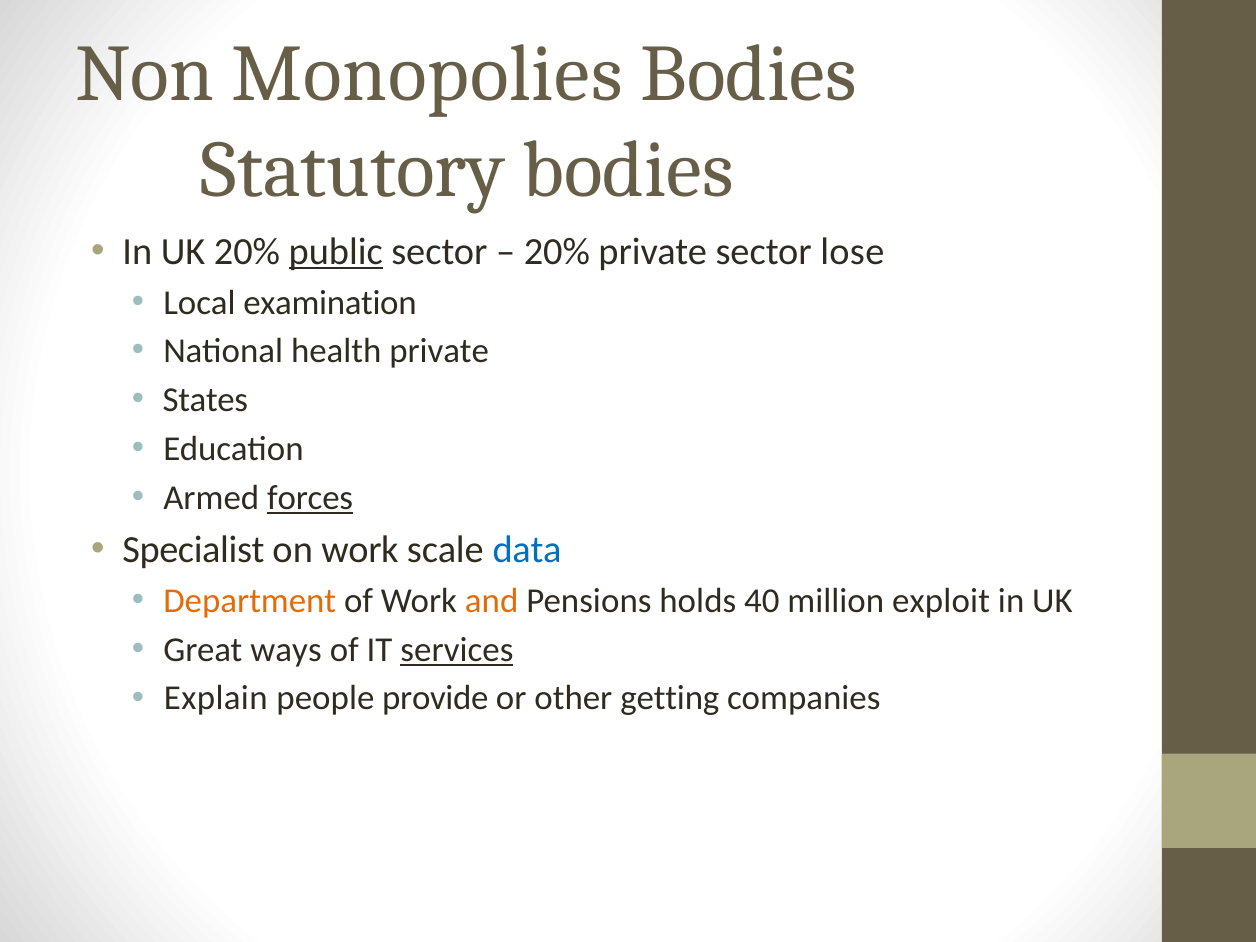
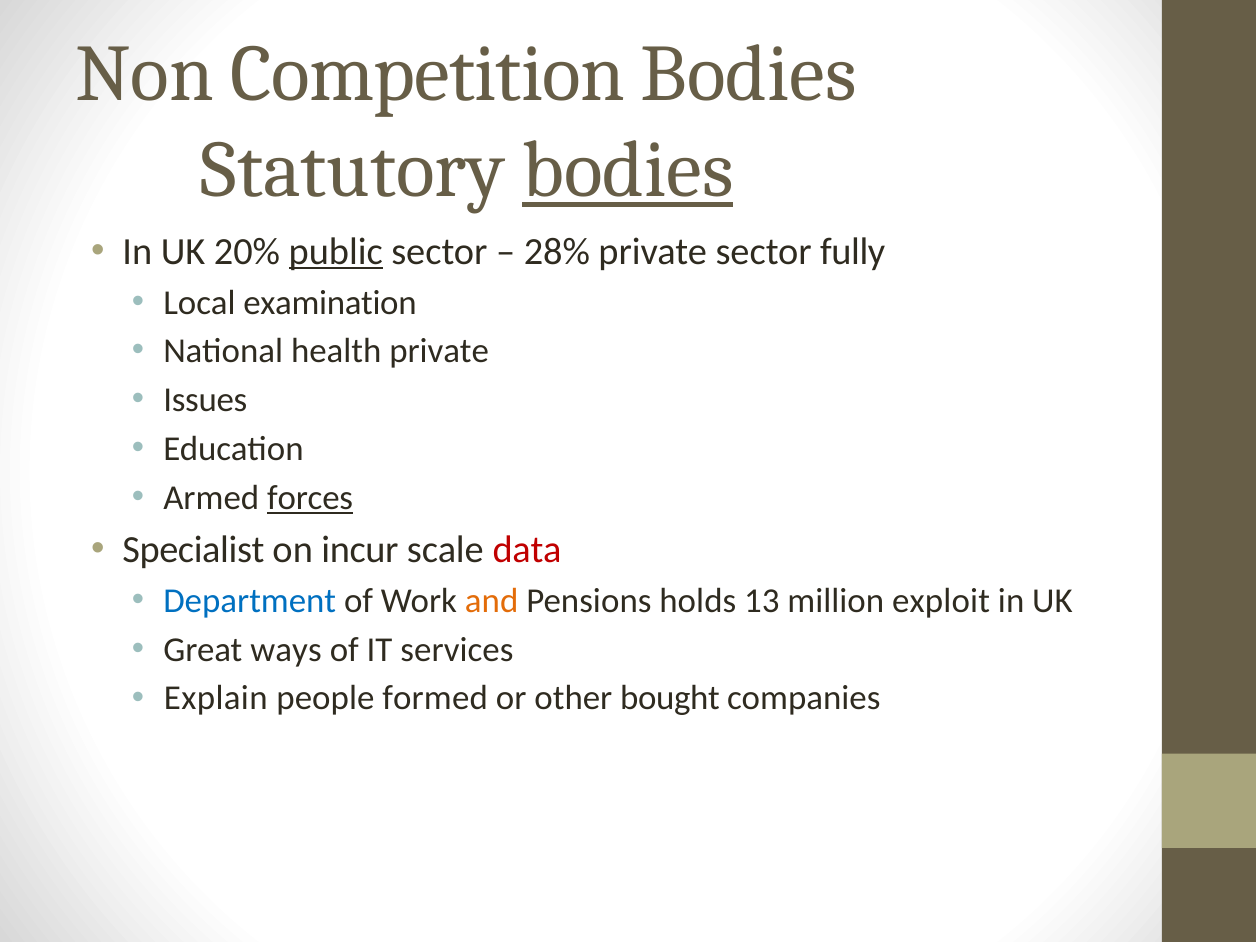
Monopolies: Monopolies -> Competition
bodies at (628, 170) underline: none -> present
20% at (557, 252): 20% -> 28%
lose: lose -> fully
States: States -> Issues
on work: work -> incur
data colour: blue -> red
Department colour: orange -> blue
40: 40 -> 13
services underline: present -> none
provide: provide -> formed
getting: getting -> bought
